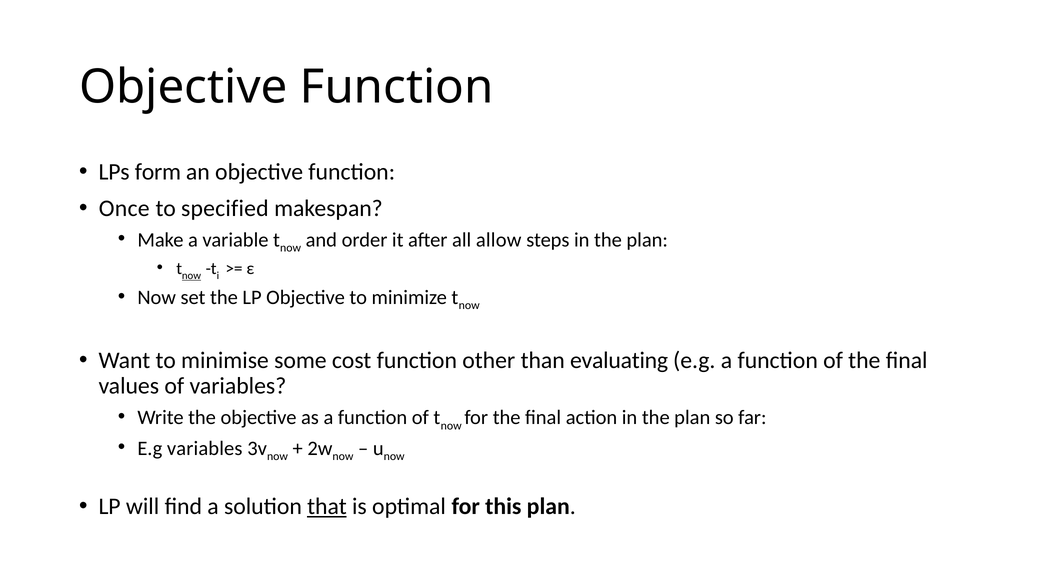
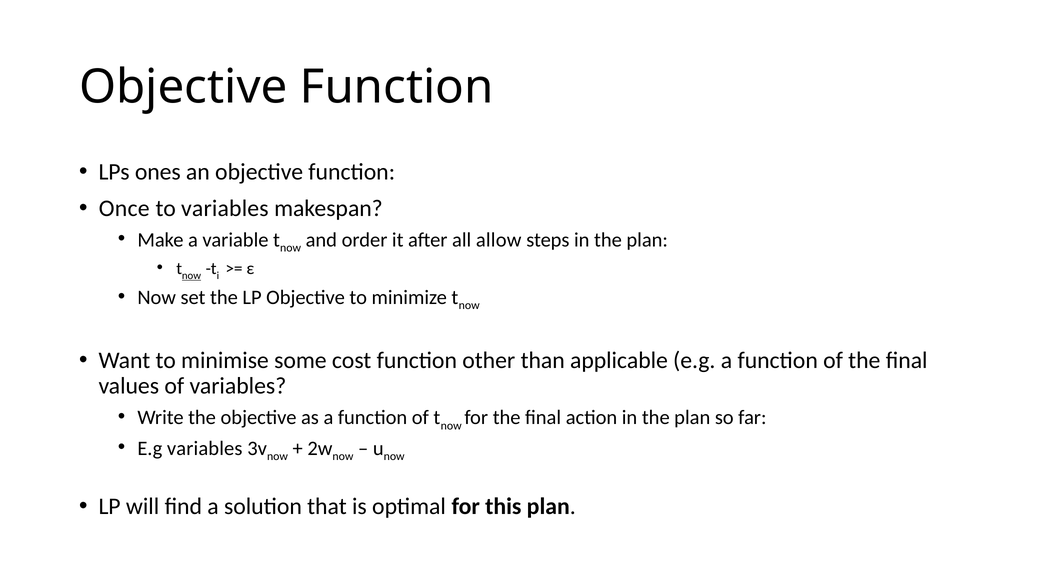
form: form -> ones
to specified: specified -> variables
evaluating: evaluating -> applicable
that underline: present -> none
